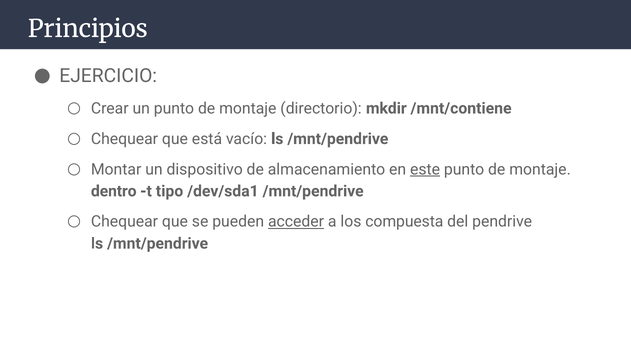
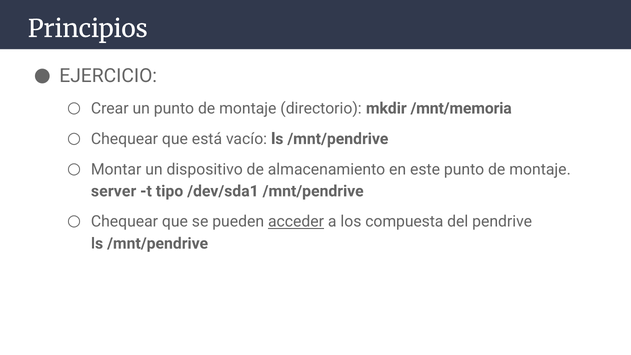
/mnt/contiene: /mnt/contiene -> /mnt/memoria
este underline: present -> none
dentro: dentro -> server
